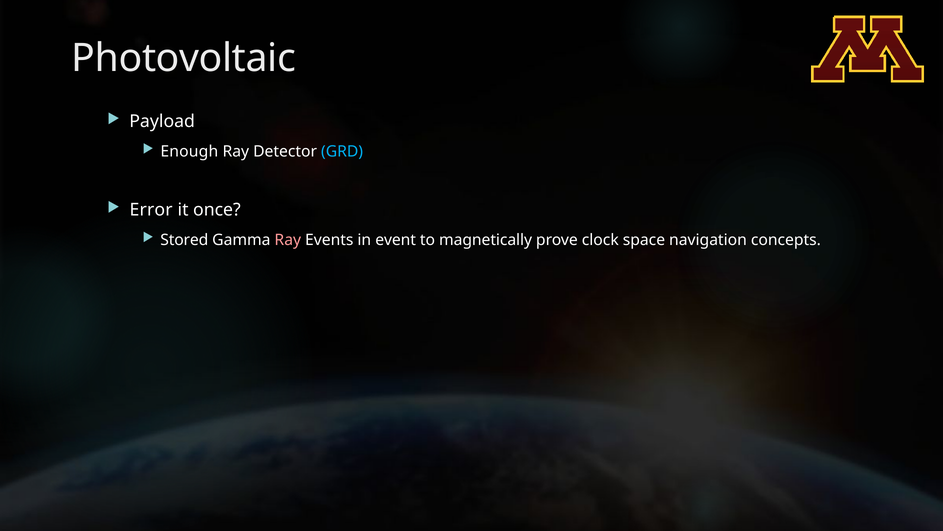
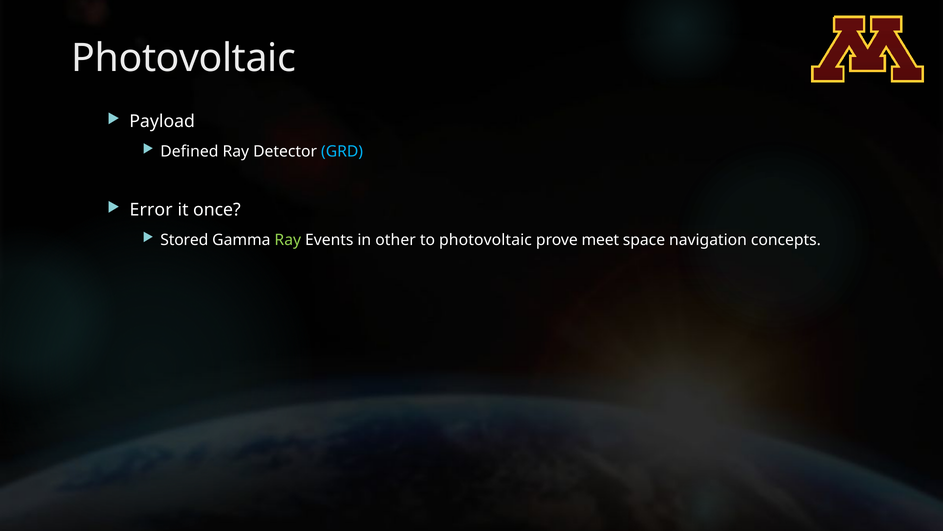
Enough: Enough -> Defined
Ray at (288, 240) colour: pink -> light green
event: event -> other
to magnetically: magnetically -> photovoltaic
clock: clock -> meet
